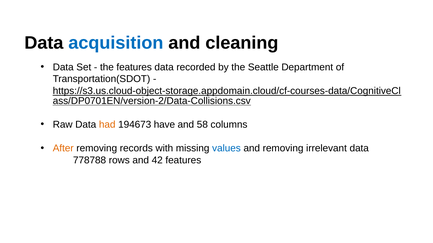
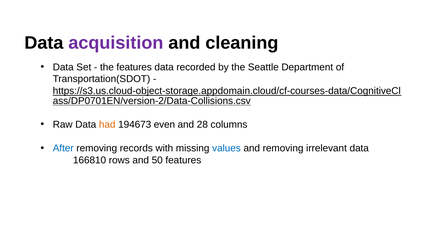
acquisition colour: blue -> purple
have: have -> even
58: 58 -> 28
After colour: orange -> blue
778788: 778788 -> 166810
42: 42 -> 50
